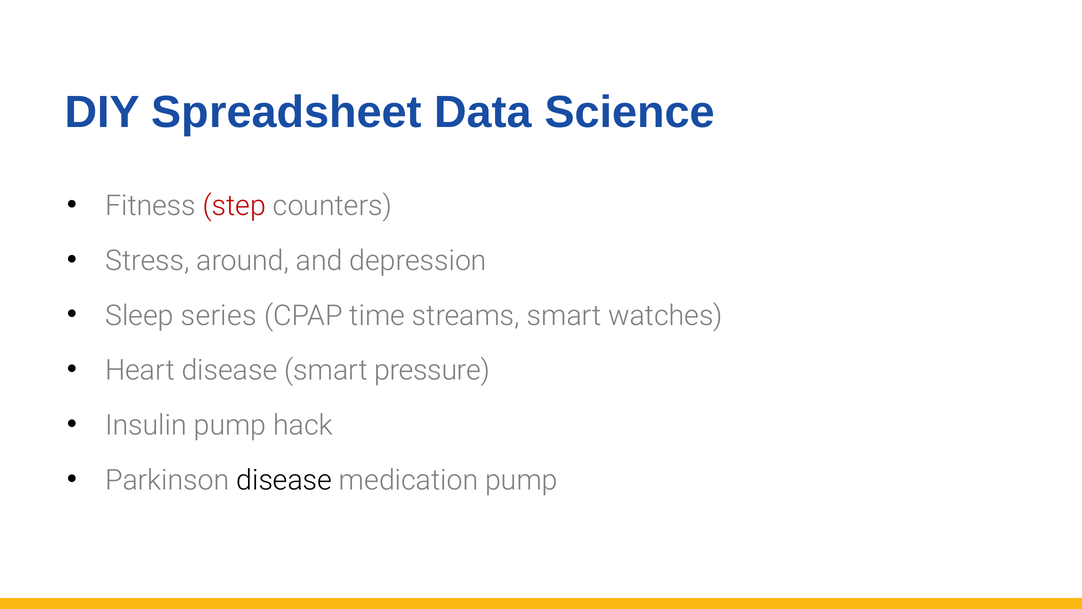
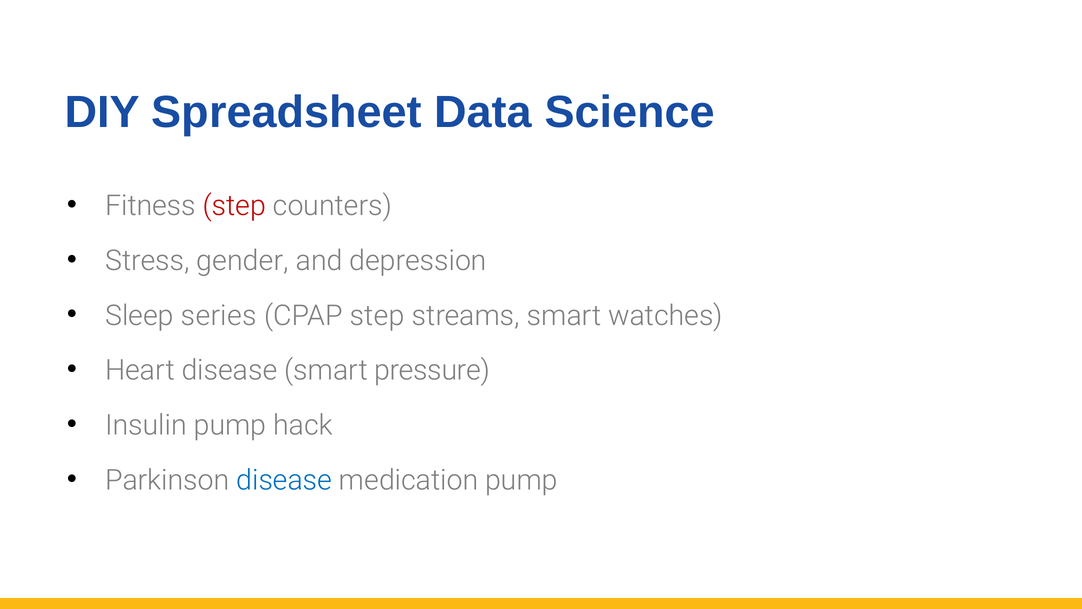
around: around -> gender
CPAP time: time -> step
disease at (284, 480) colour: black -> blue
